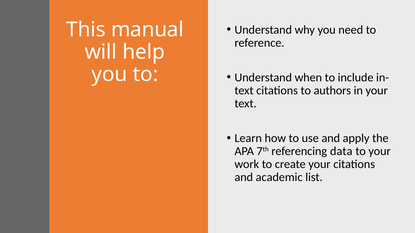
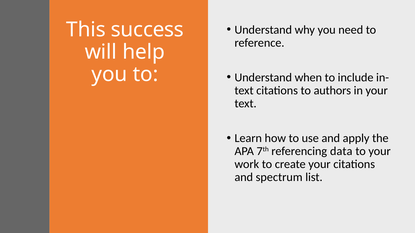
manual: manual -> success
academic: academic -> spectrum
